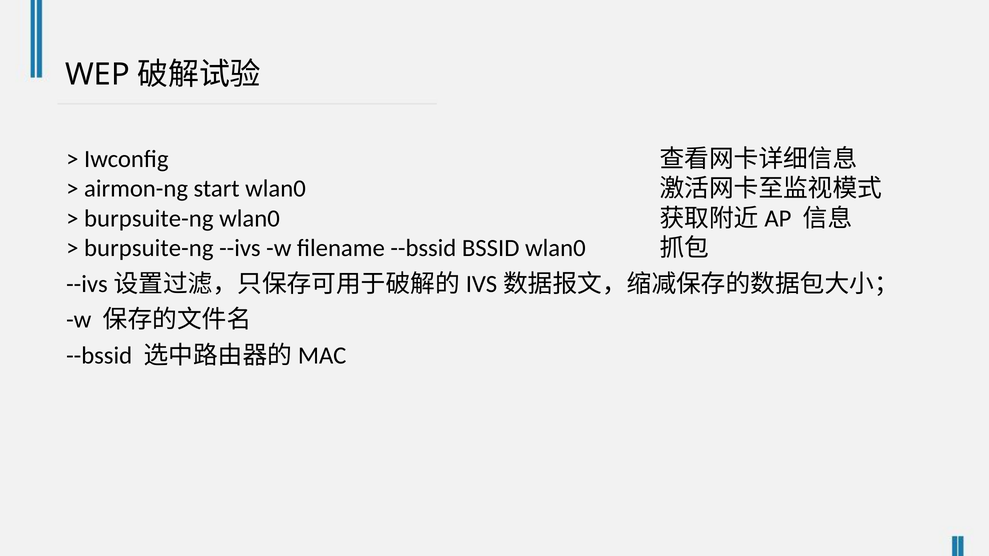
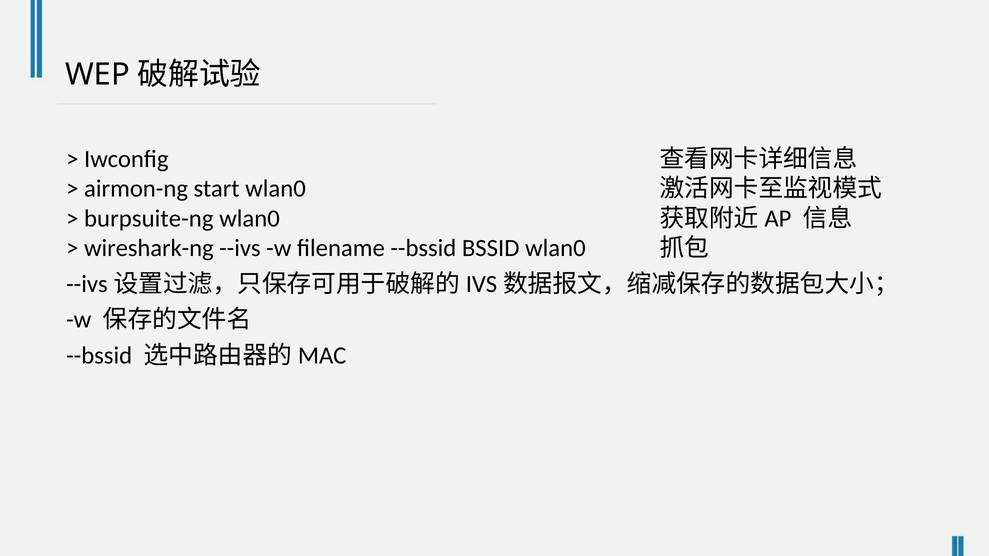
burpsuite-ng at (149, 248): burpsuite-ng -> wireshark-ng
